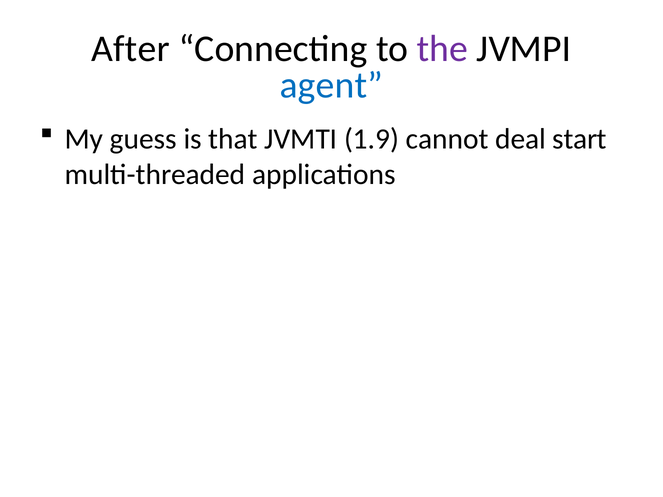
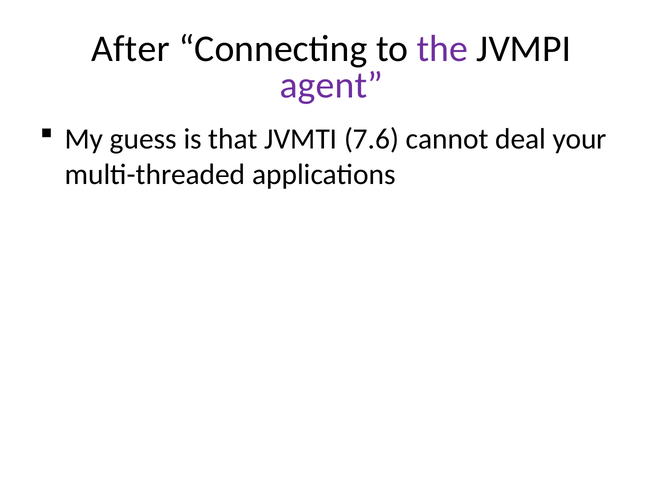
agent colour: blue -> purple
1.9: 1.9 -> 7.6
start: start -> your
